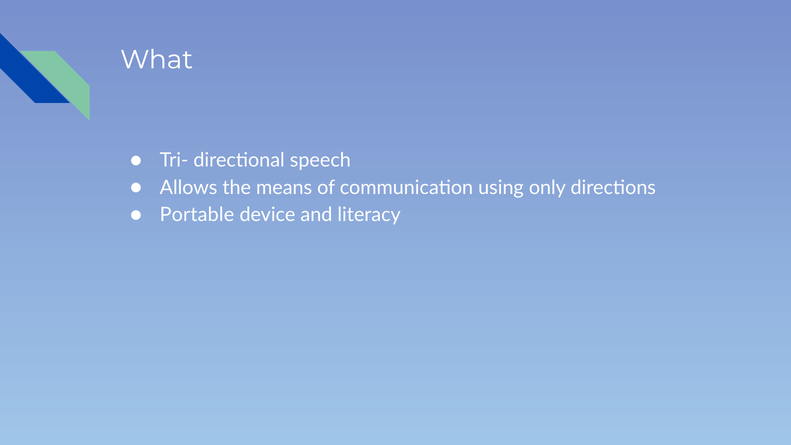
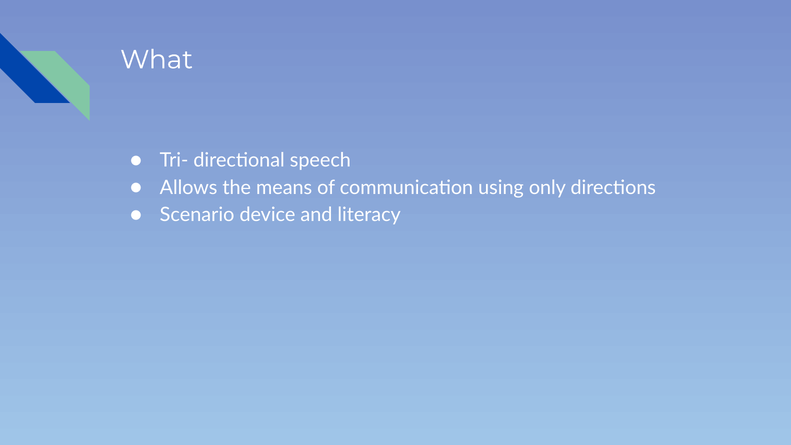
Portable: Portable -> Scenario
